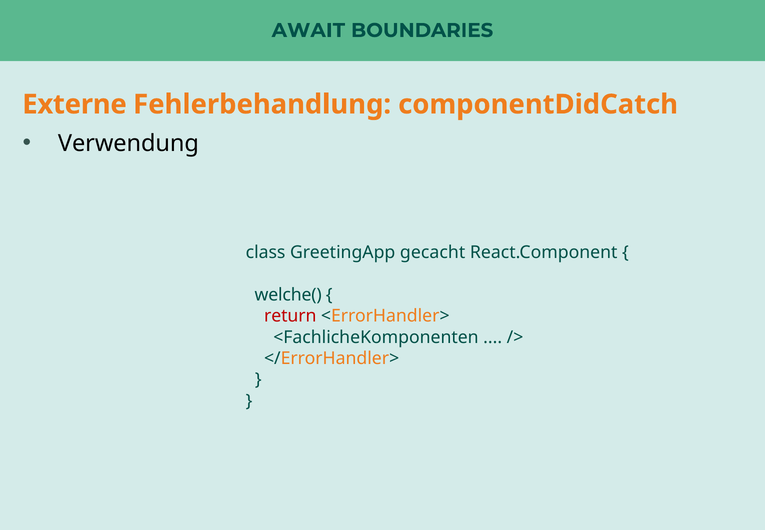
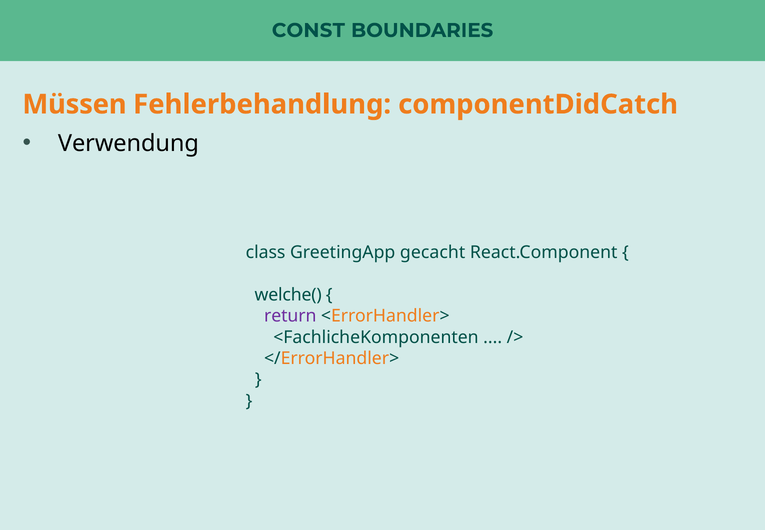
AWAIT: AWAIT -> CONST
Externe: Externe -> Müssen
return colour: red -> purple
